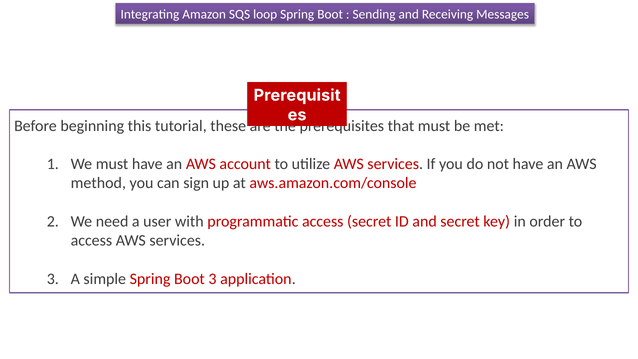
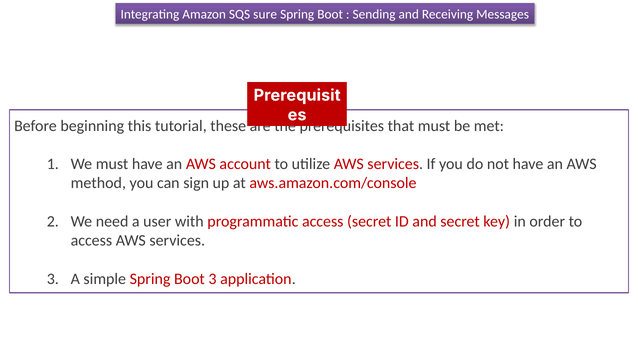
loop: loop -> sure
